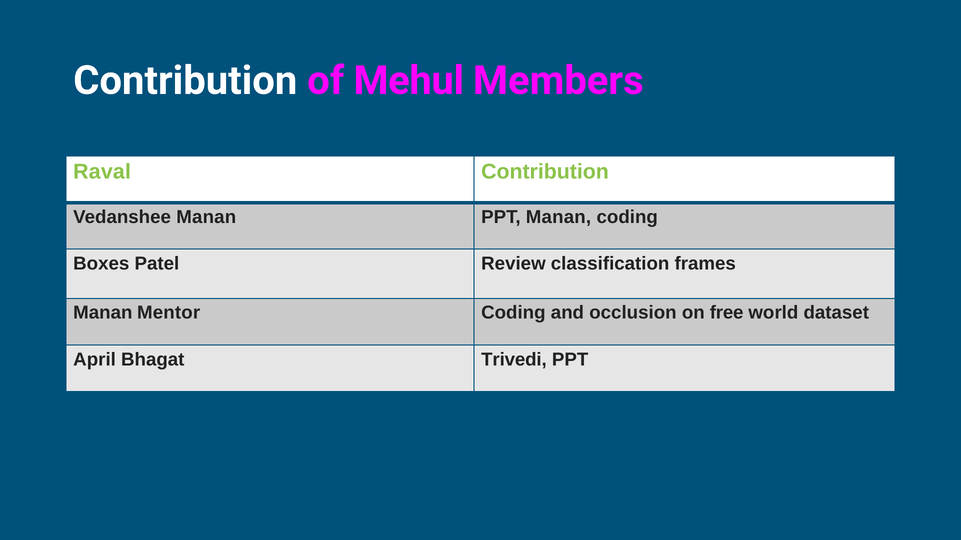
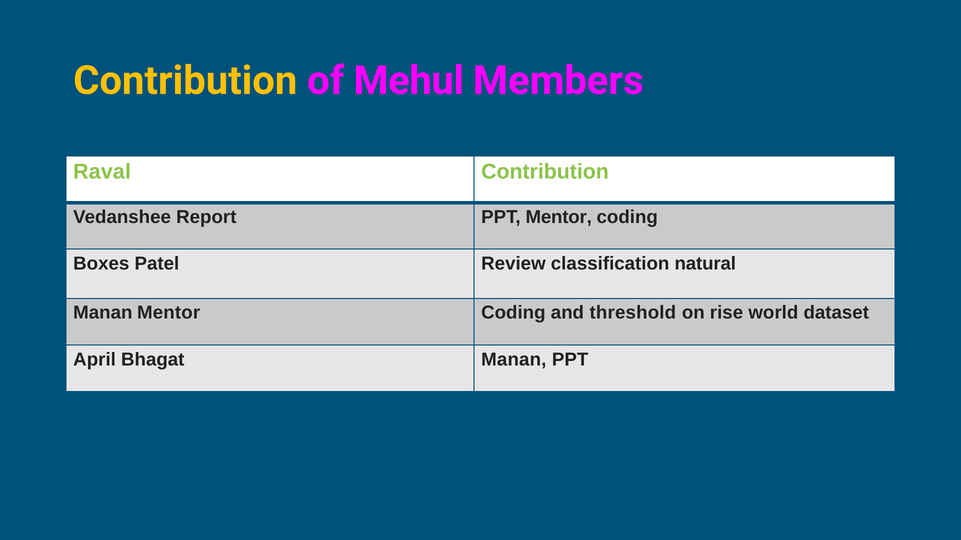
Contribution at (185, 81) colour: white -> yellow
Vedanshee Manan: Manan -> Report
PPT Manan: Manan -> Mentor
frames: frames -> natural
occlusion: occlusion -> threshold
free: free -> rise
Bhagat Trivedi: Trivedi -> Manan
